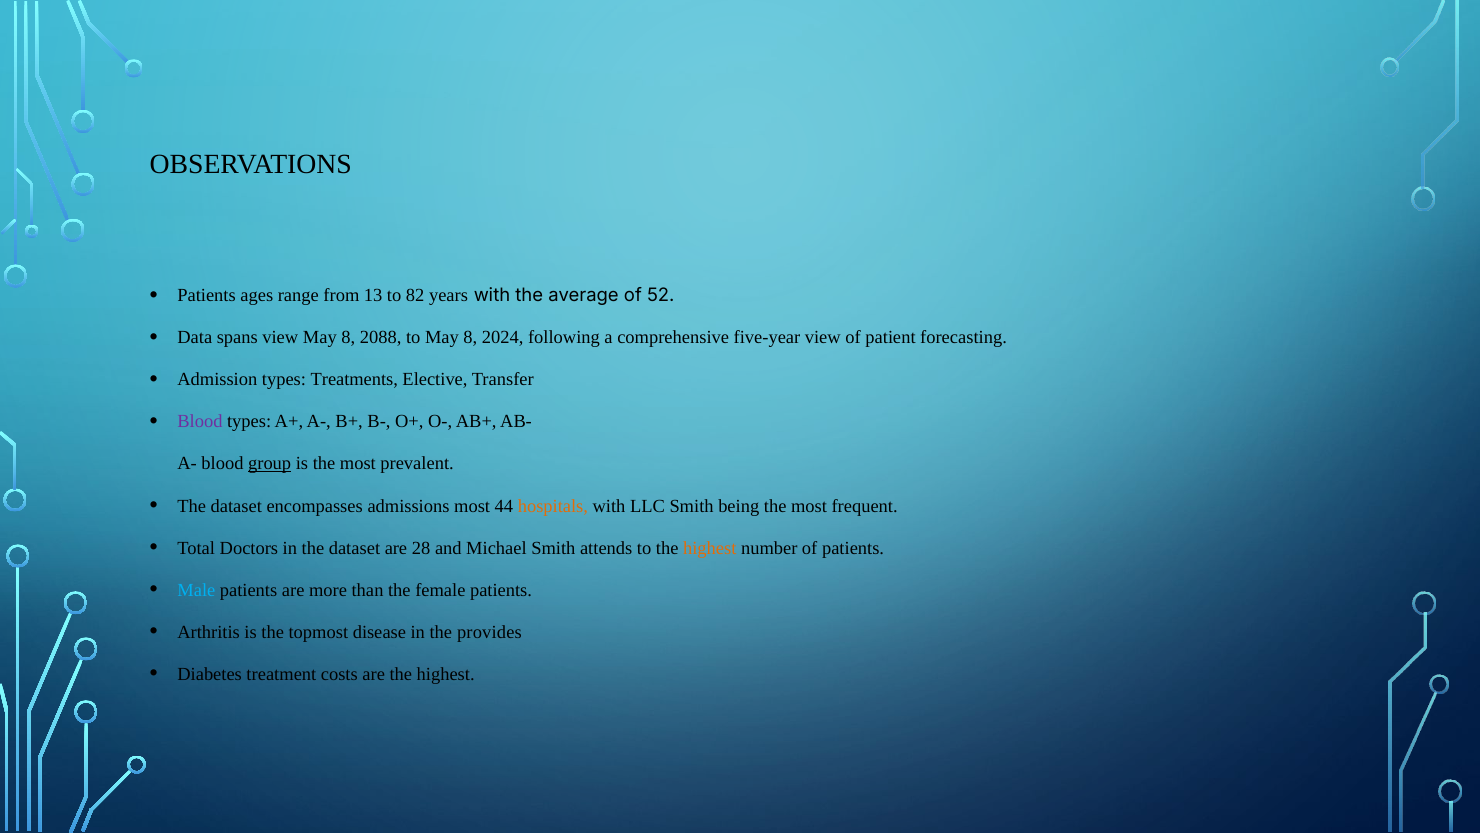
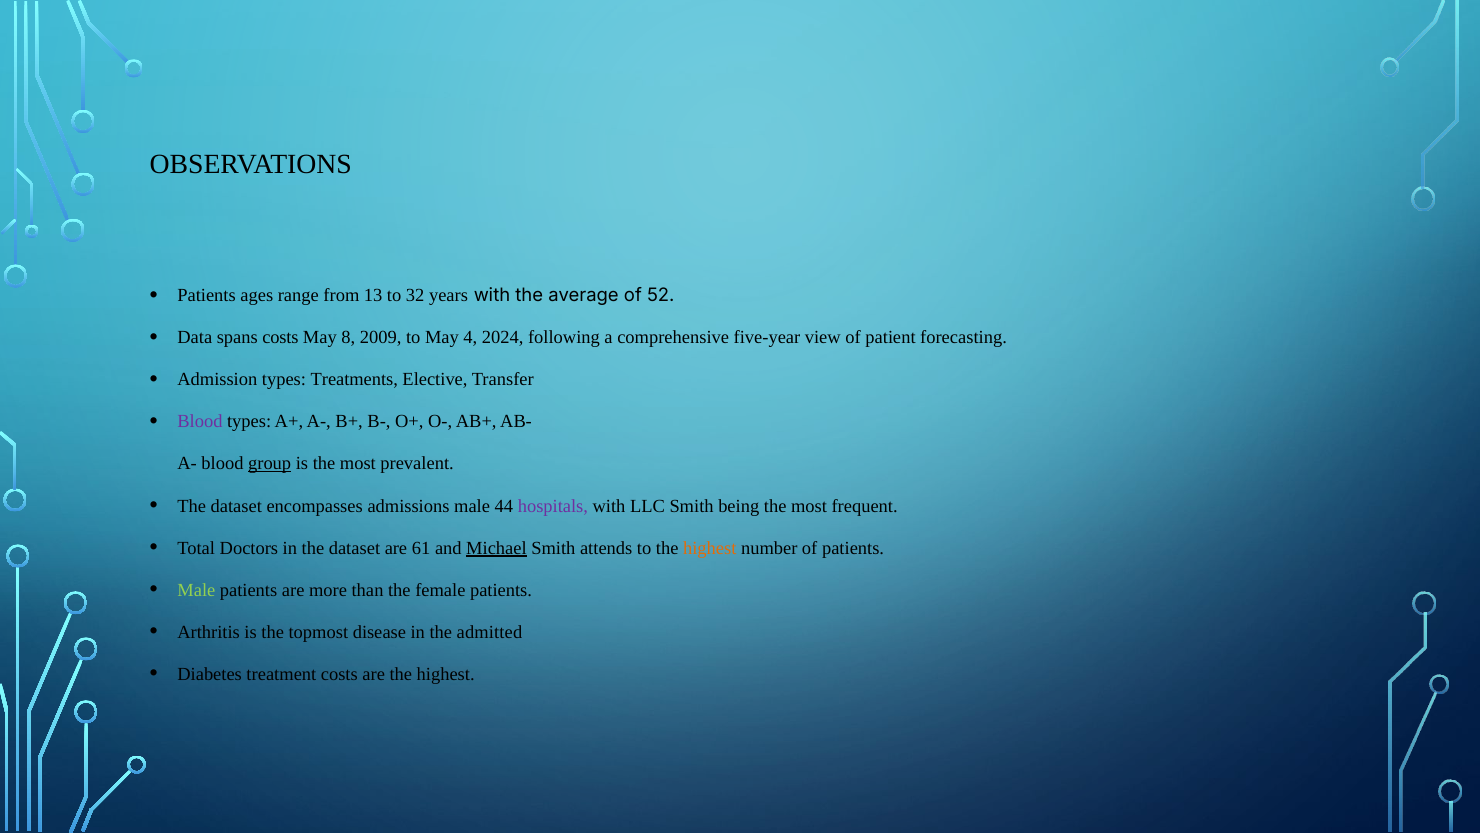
82: 82 -> 32
spans view: view -> costs
2088: 2088 -> 2009
to May 8: 8 -> 4
admissions most: most -> male
hospitals colour: orange -> purple
28: 28 -> 61
Michael underline: none -> present
Male at (196, 590) colour: light blue -> light green
provides: provides -> admitted
